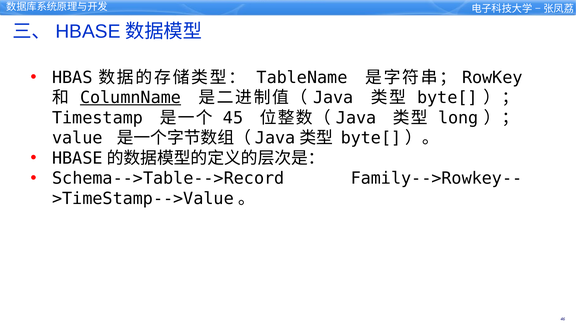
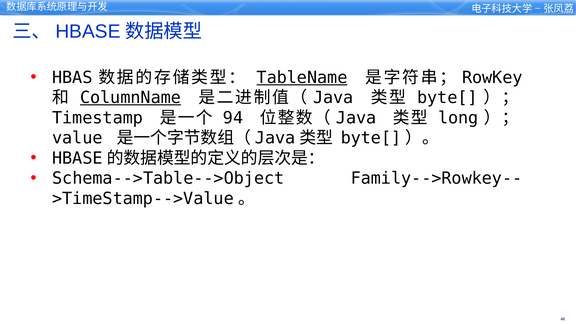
TableName underline: none -> present
45: 45 -> 94
Schema-->Table-->Record: Schema-->Table-->Record -> Schema-->Table-->Object
